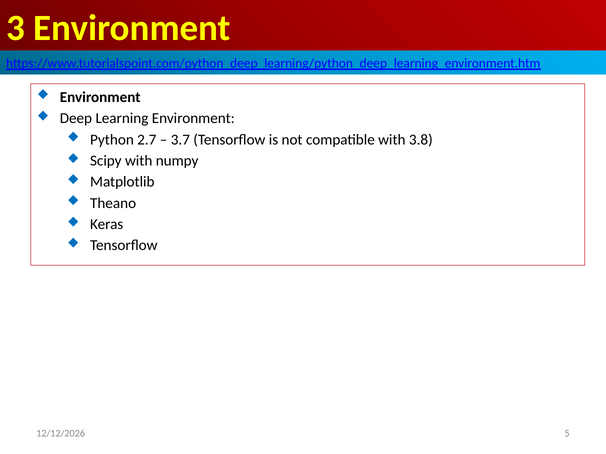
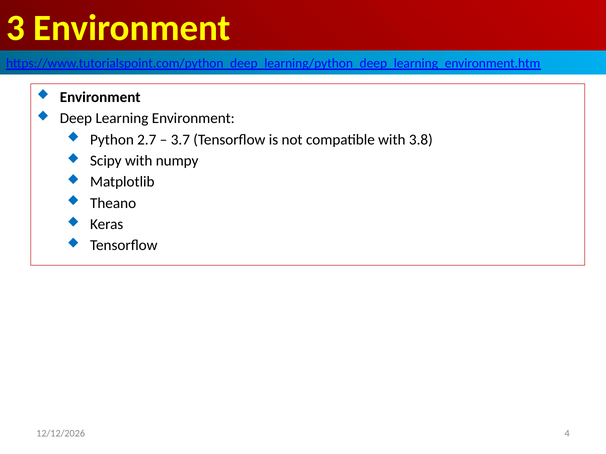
5: 5 -> 4
